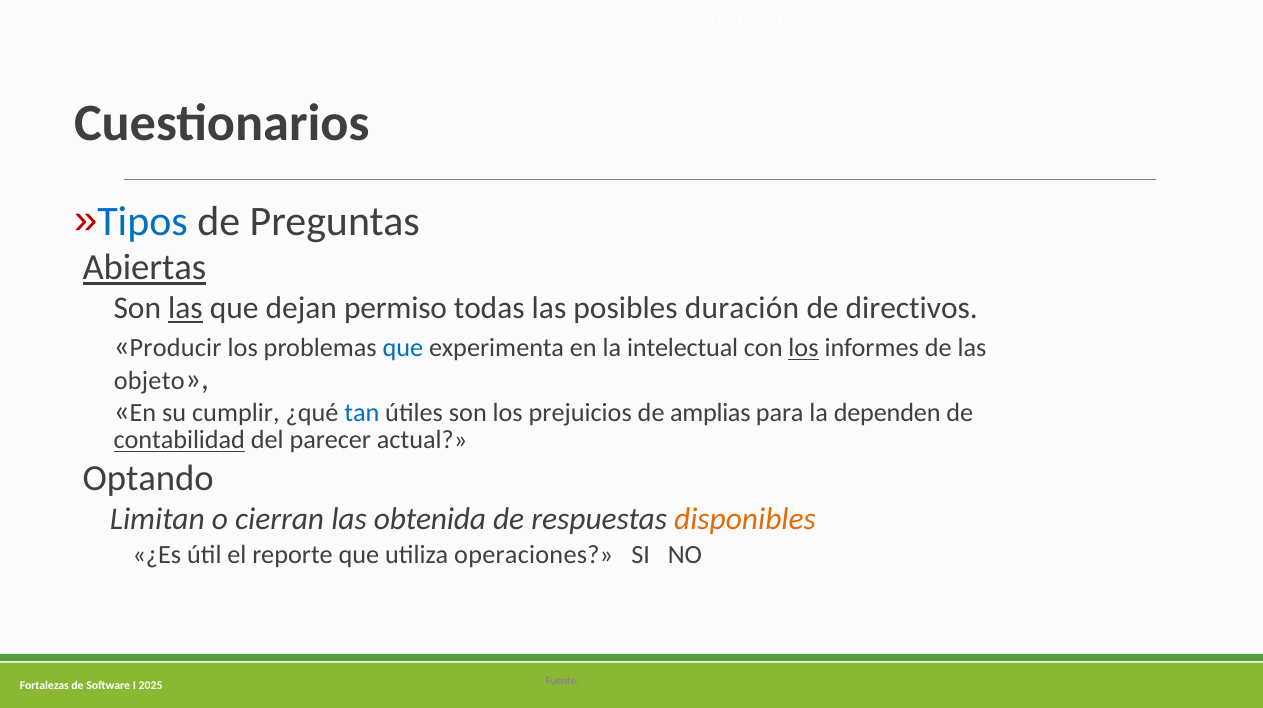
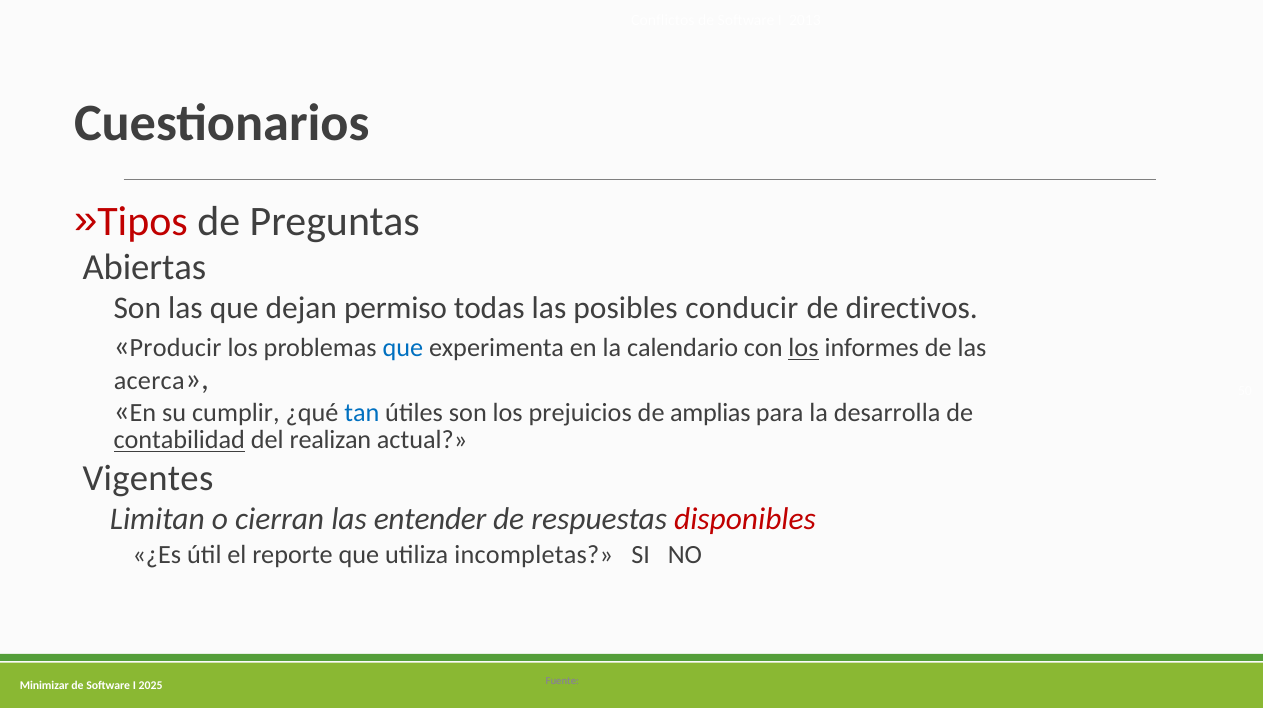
Tipos colour: blue -> red
Abiertas underline: present -> none
las at (185, 308) underline: present -> none
duración: duración -> conducir
intelectual: intelectual -> calendario
objeto: objeto -> acerca
dependen: dependen -> desarrolla
parecer: parecer -> realizan
Optando: Optando -> Vigentes
obtenida: obtenida -> entender
disponibles colour: orange -> red
operaciones: operaciones -> incompletas
Fortalezas: Fortalezas -> Minimizar
